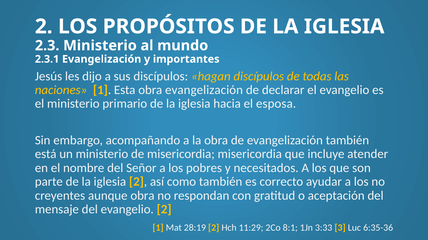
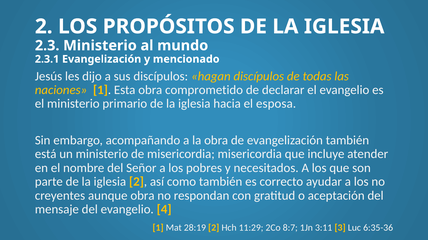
importantes: importantes -> mencionado
obra evangelización: evangelización -> comprometido
evangelio 2: 2 -> 4
8:1: 8:1 -> 8:7
3:33: 3:33 -> 3:11
